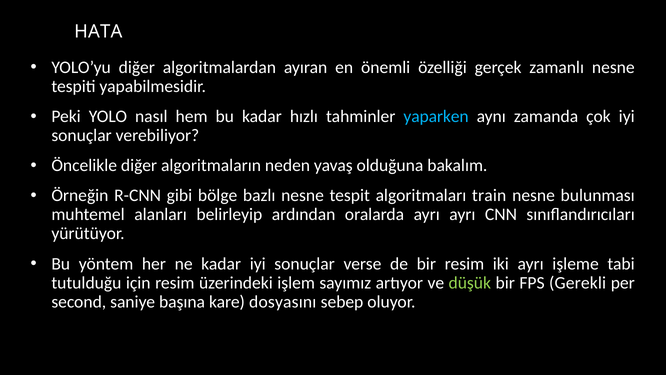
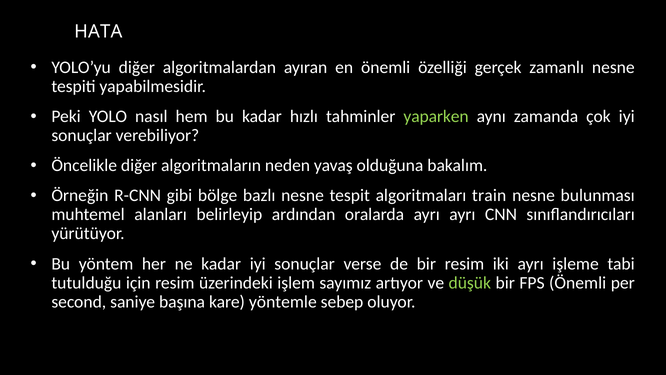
yaparken colour: light blue -> light green
FPS Gerekli: Gerekli -> Önemli
dosyasını: dosyasını -> yöntemle
